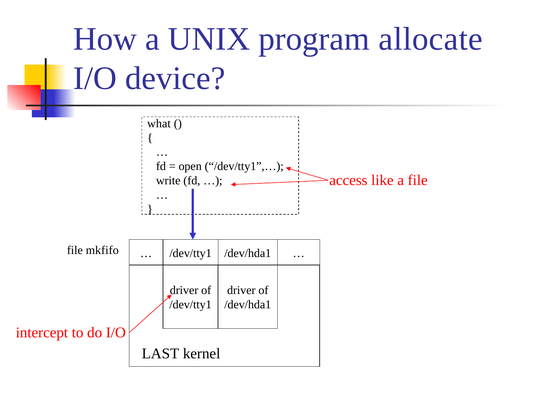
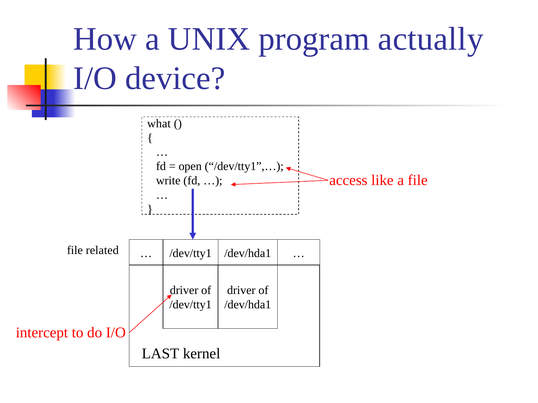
allocate: allocate -> actually
mkfifo: mkfifo -> related
